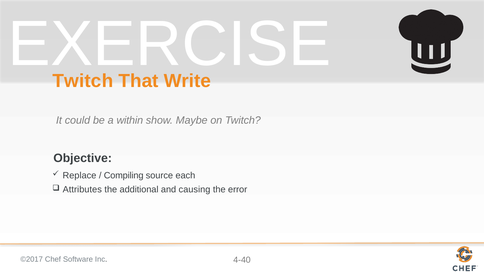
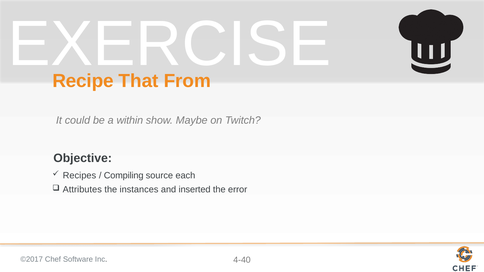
Twitch at (83, 81): Twitch -> Recipe
Write: Write -> From
Replace: Replace -> Recipes
additional: additional -> instances
causing: causing -> inserted
